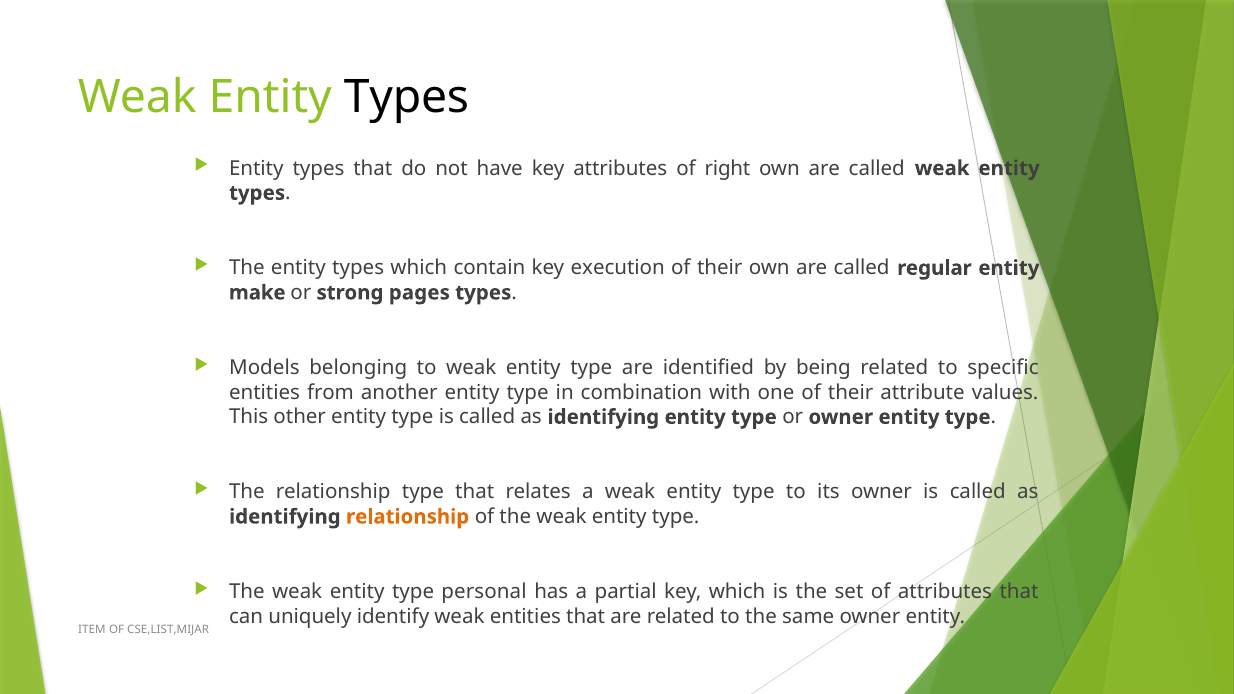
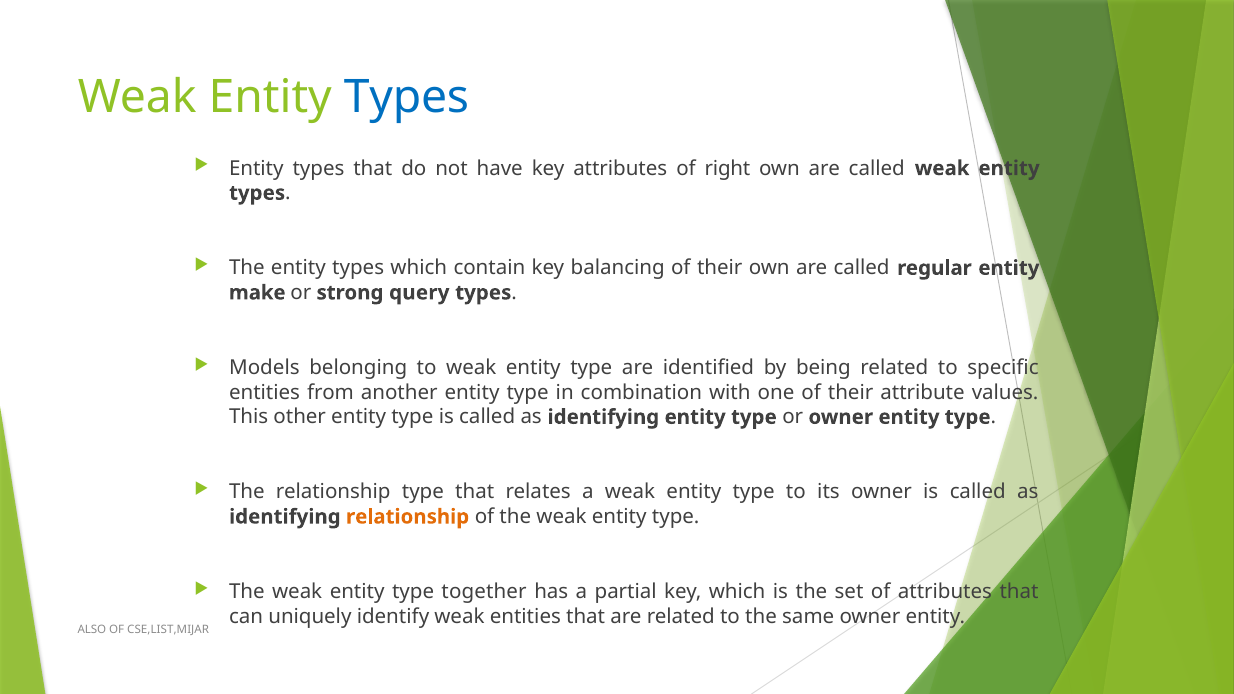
Types at (406, 97) colour: black -> blue
execution: execution -> balancing
pages: pages -> query
personal: personal -> together
ITEM: ITEM -> ALSO
